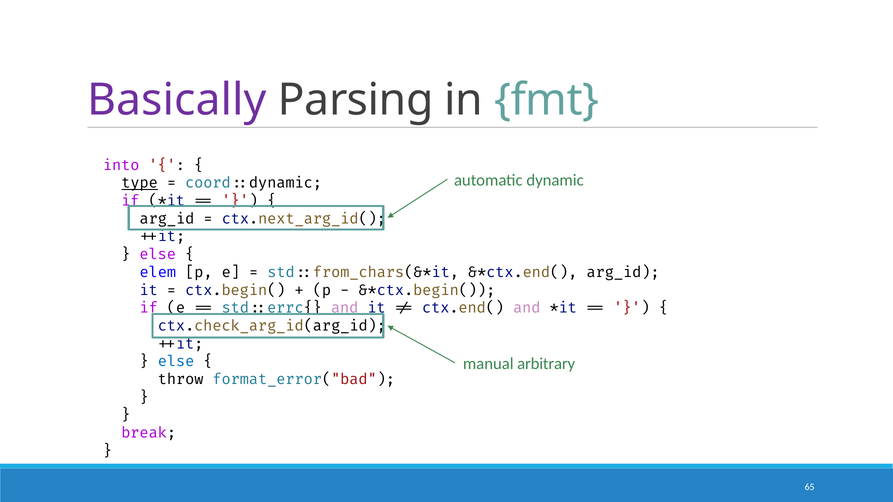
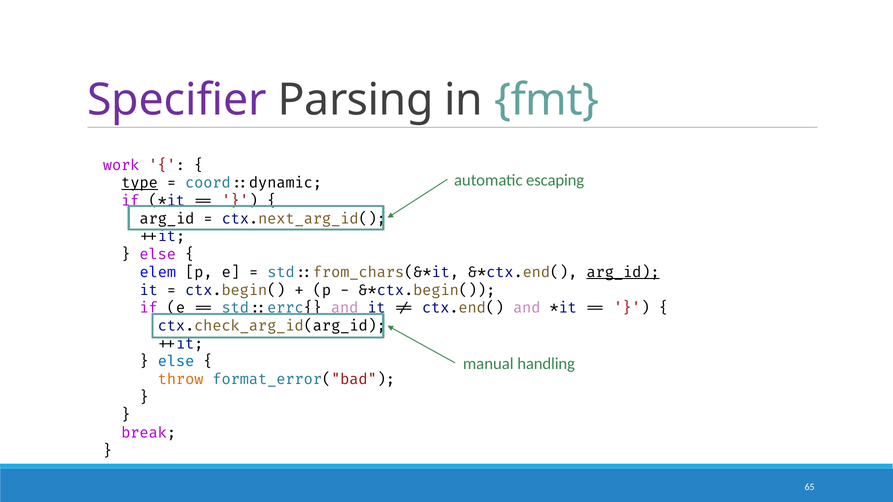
Basically: Basically -> Specifier
into: into -> work
dynamic: dynamic -> escaping
arg_id at (623, 272) underline: none -> present
arbitrary: arbitrary -> handling
throw colour: black -> orange
